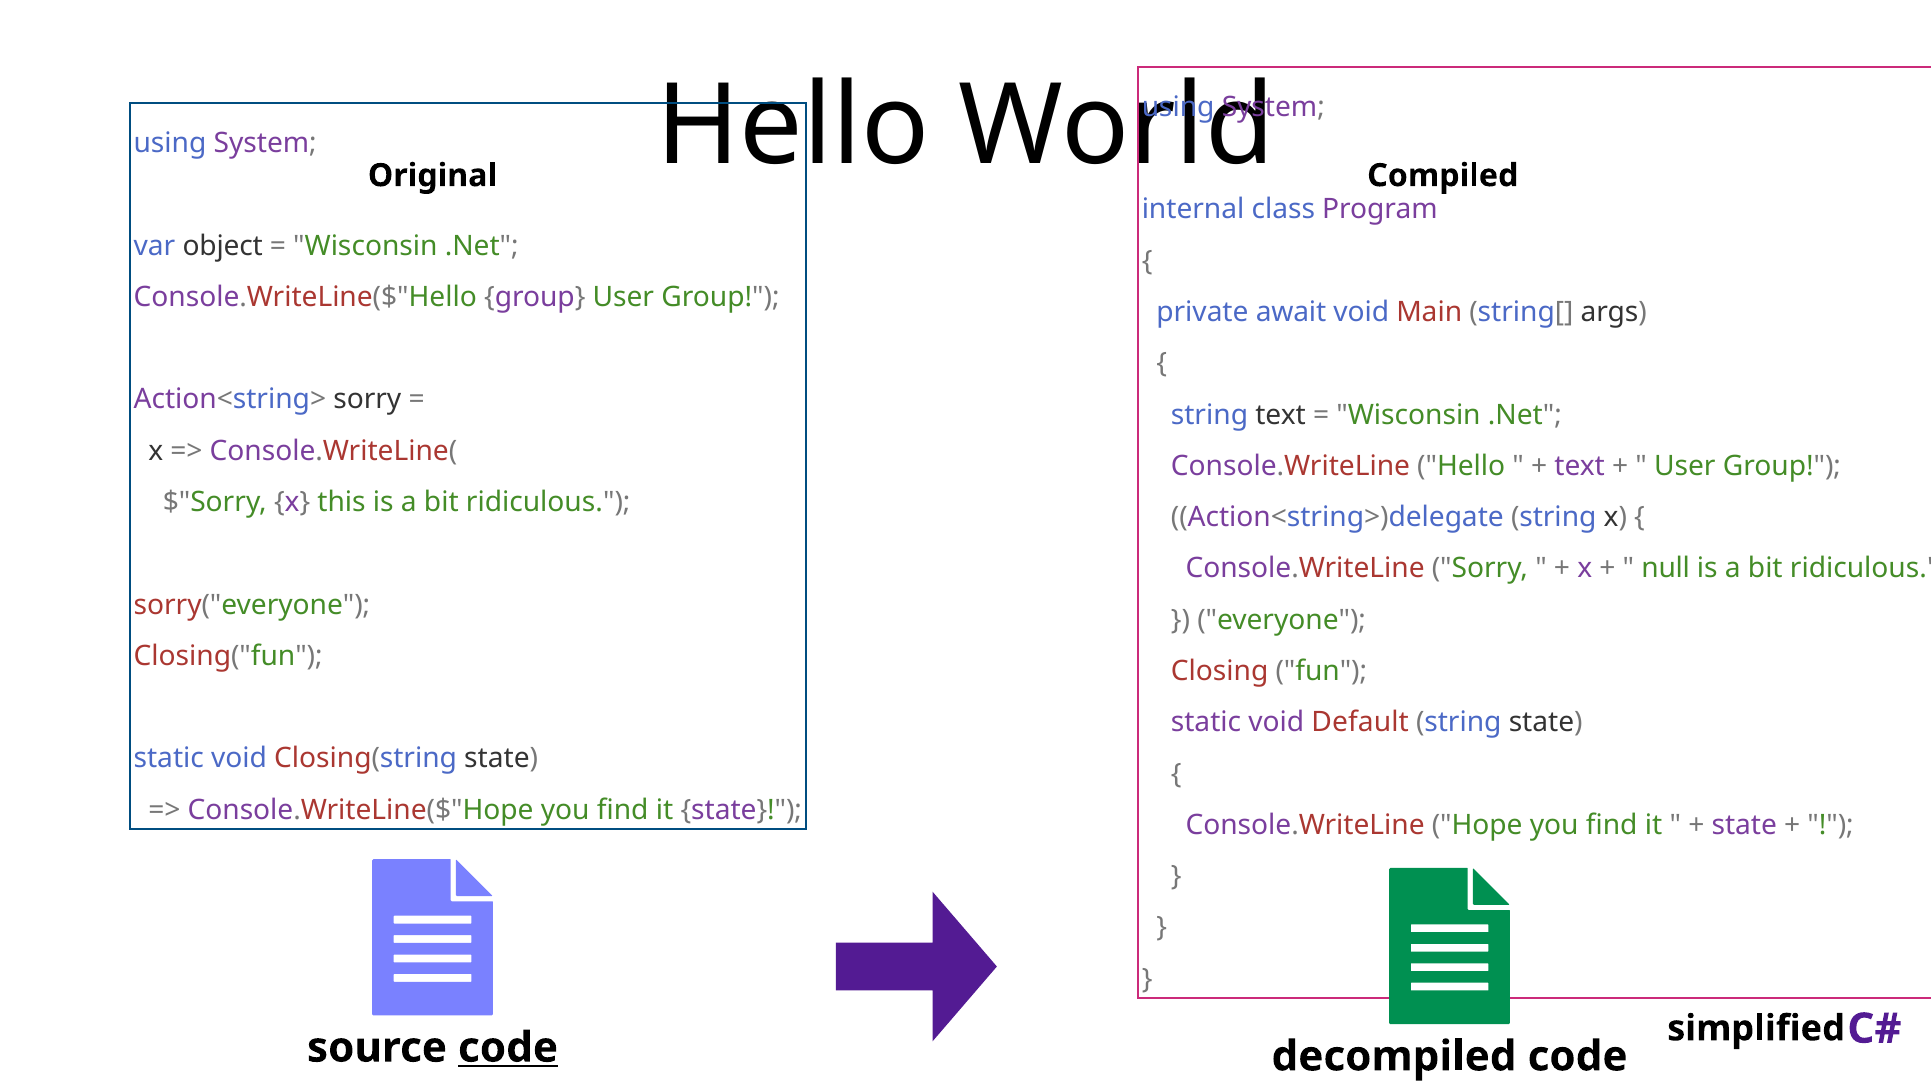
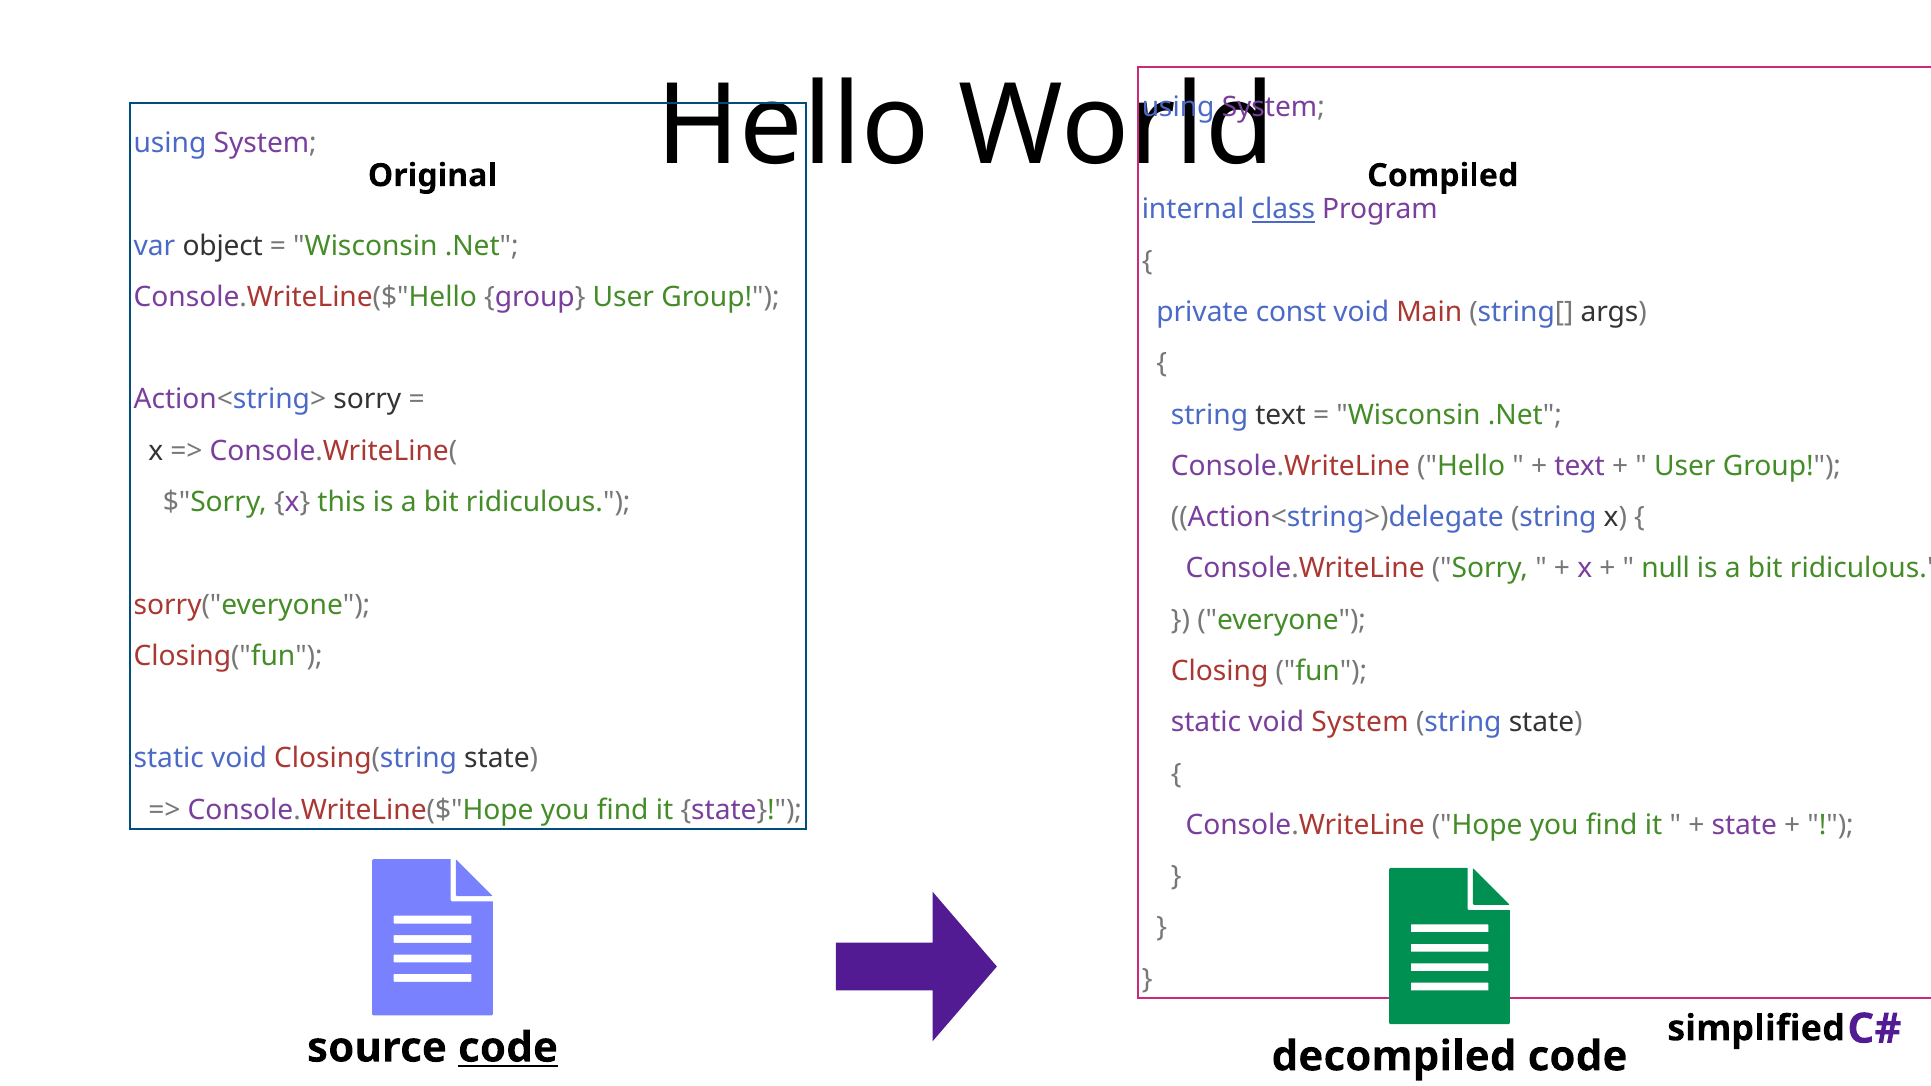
class underline: none -> present
await: await -> const
void Default: Default -> System
